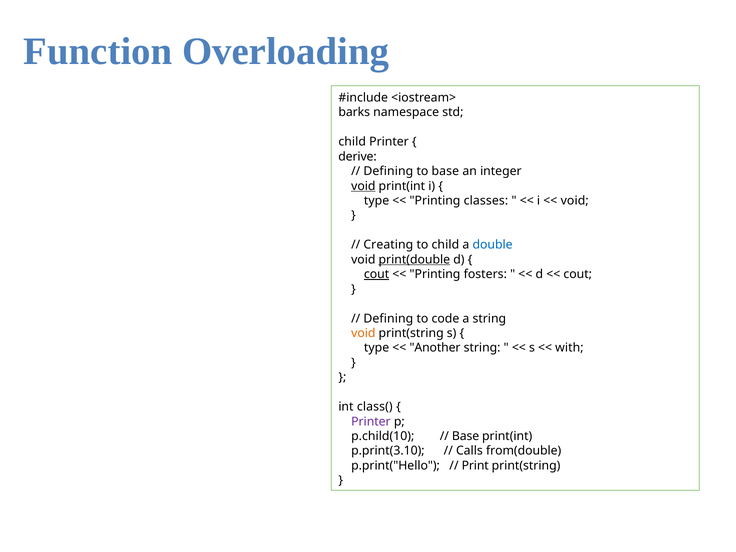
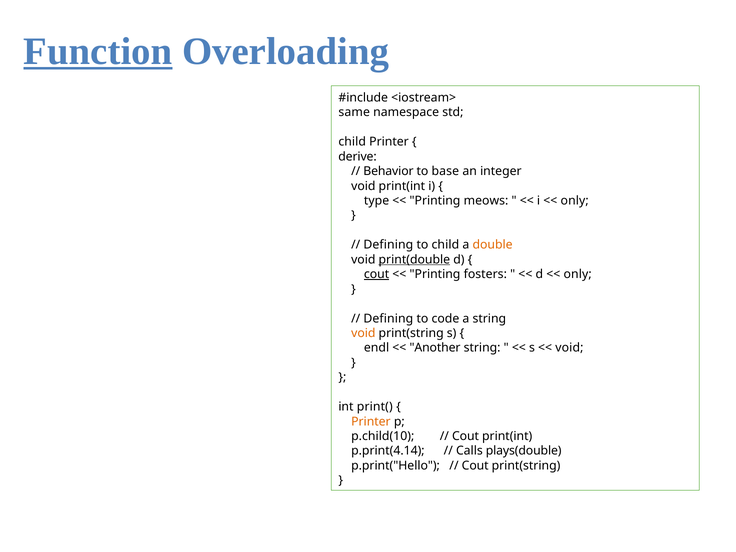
Function underline: none -> present
barks: barks -> same
Defining at (388, 171): Defining -> Behavior
void at (363, 186) underline: present -> none
classes: classes -> meows
void at (575, 201): void -> only
Creating at (388, 245): Creating -> Defining
double colour: blue -> orange
cout at (578, 274): cout -> only
type at (377, 348): type -> endl
with at (569, 348): with -> void
class(: class( -> print(
Printer at (371, 422) colour: purple -> orange
Base at (466, 436): Base -> Cout
p.print(3.10: p.print(3.10 -> p.print(4.14
from(double: from(double -> plays(double
Print at (475, 466): Print -> Cout
